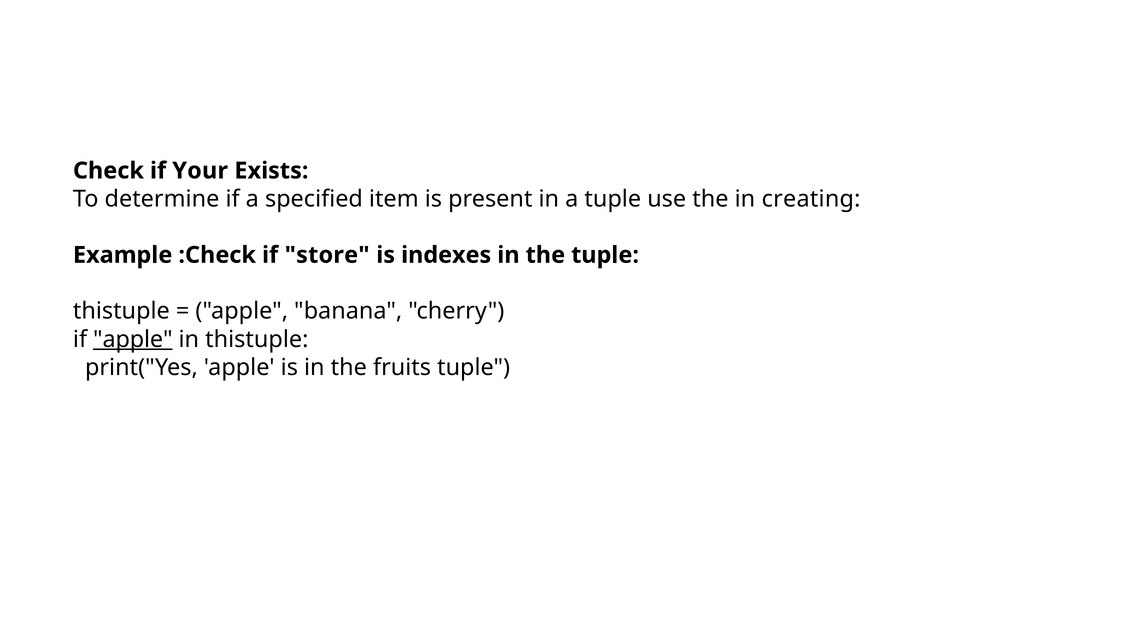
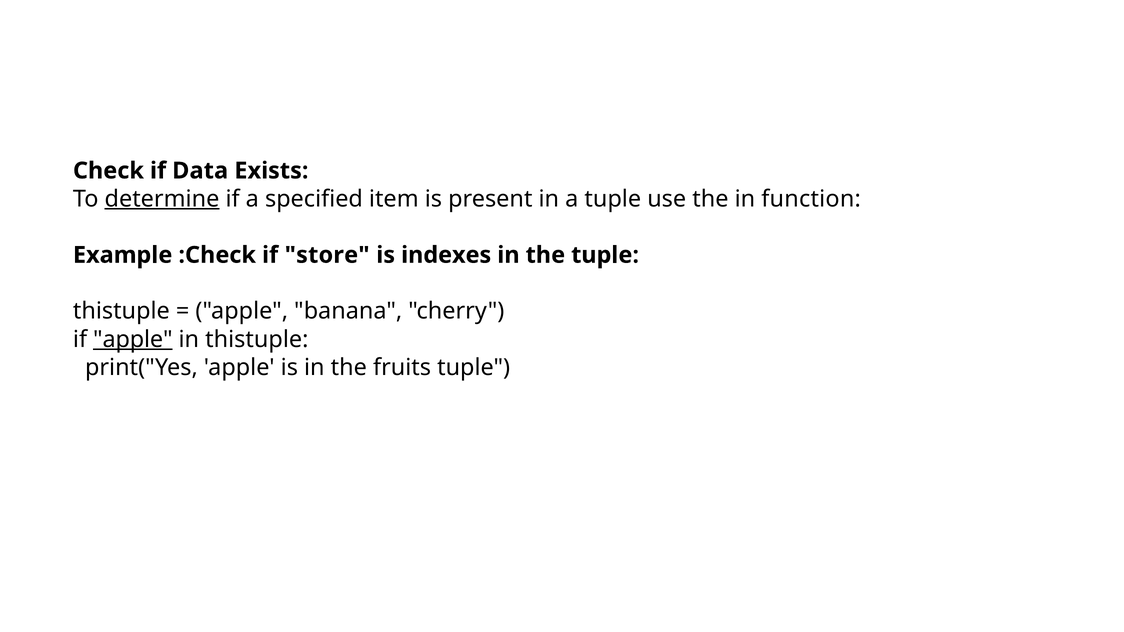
Your: Your -> Data
determine underline: none -> present
creating: creating -> function
